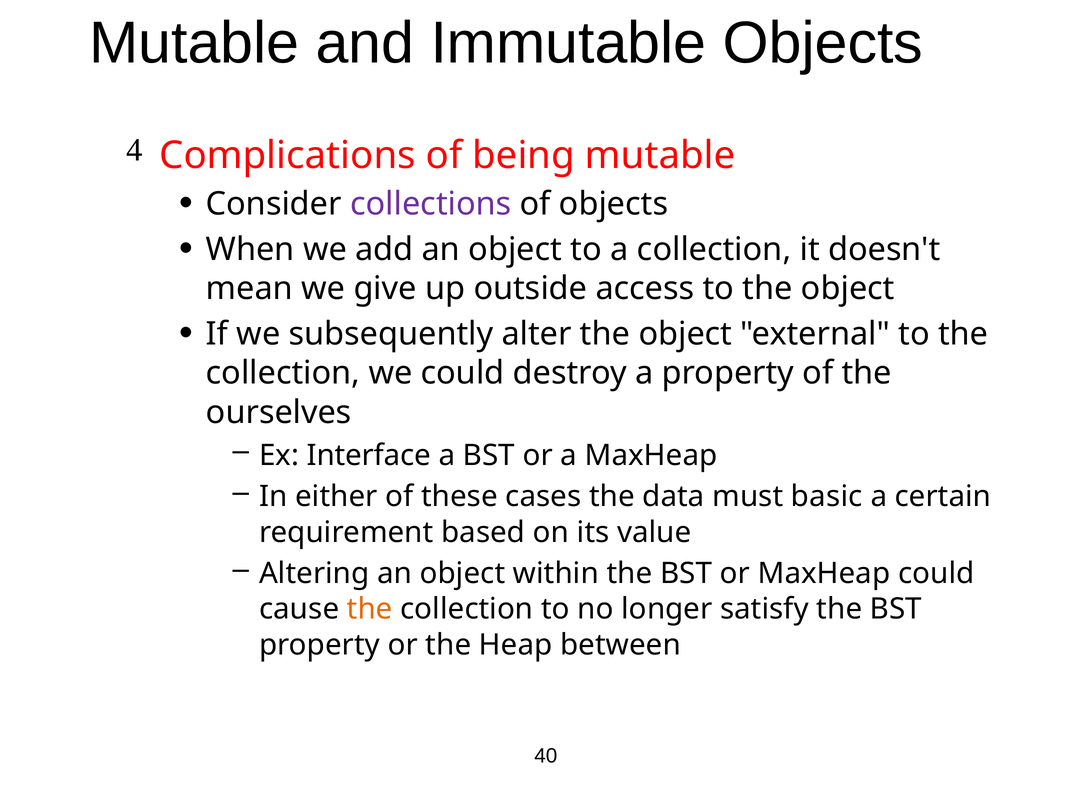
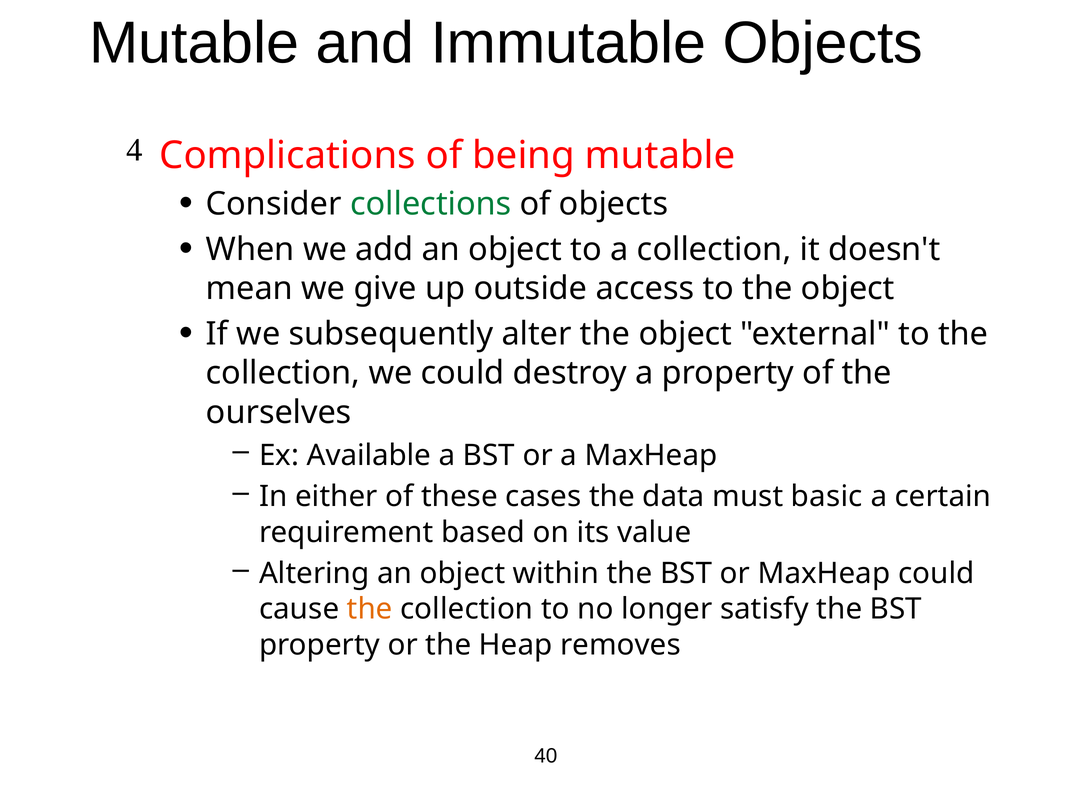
collections colour: purple -> green
Interface: Interface -> Available
between: between -> removes
